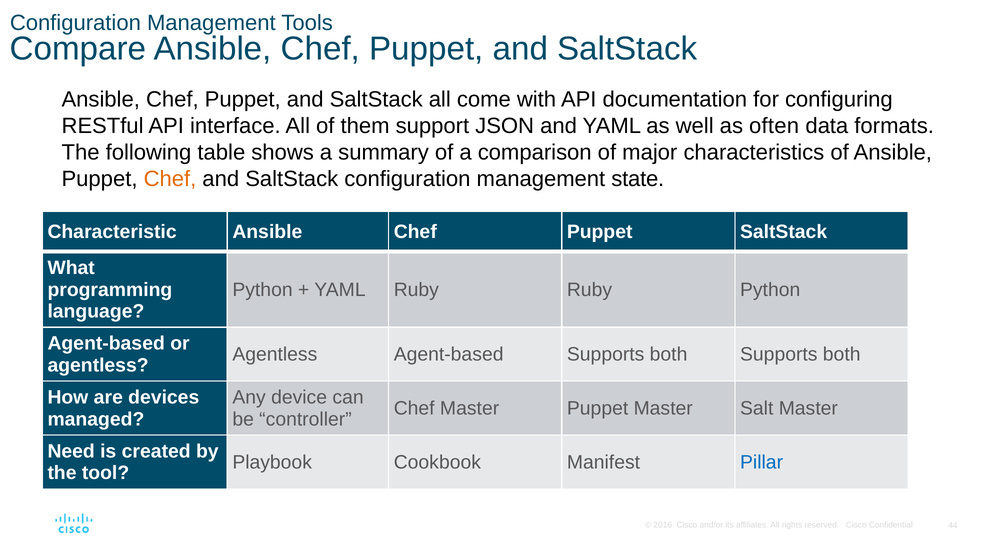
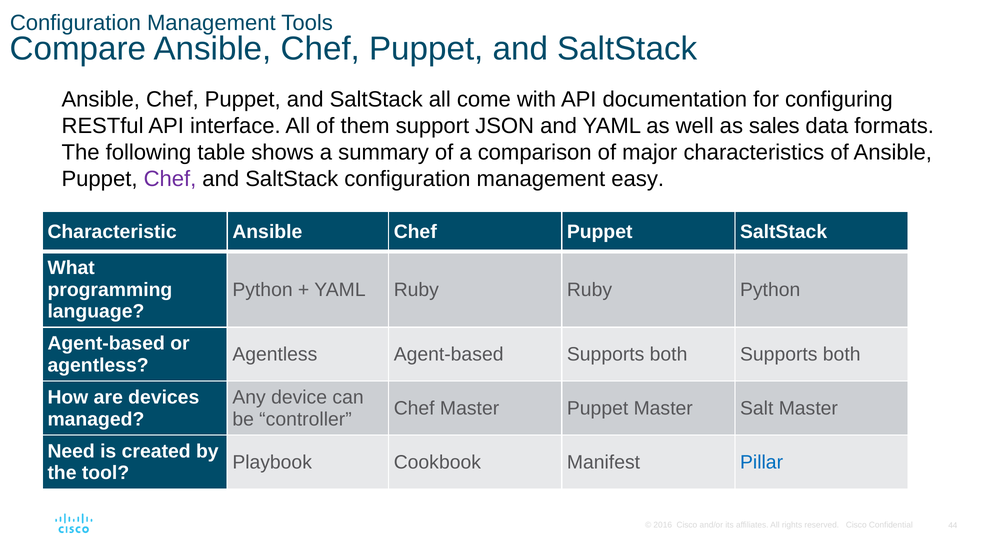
often: often -> sales
Chef at (170, 179) colour: orange -> purple
state: state -> easy
